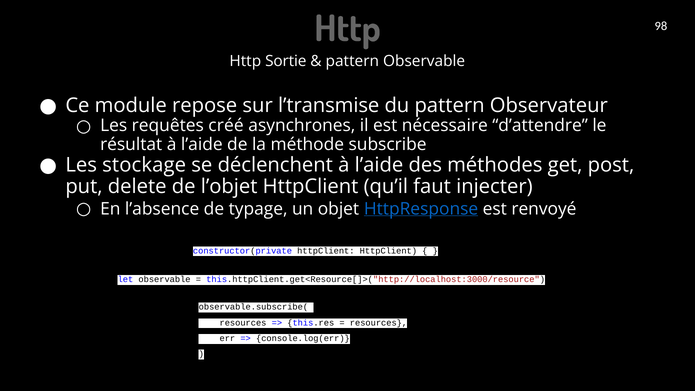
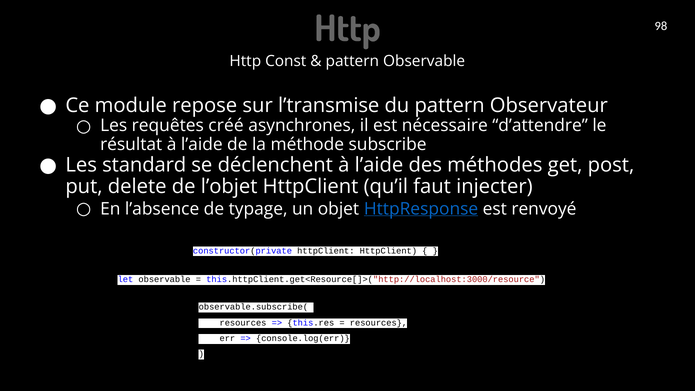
Sortie: Sortie -> Const
stockage: stockage -> standard
